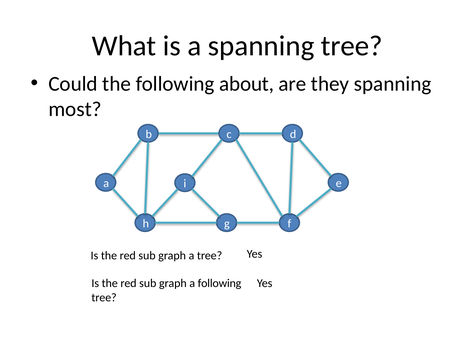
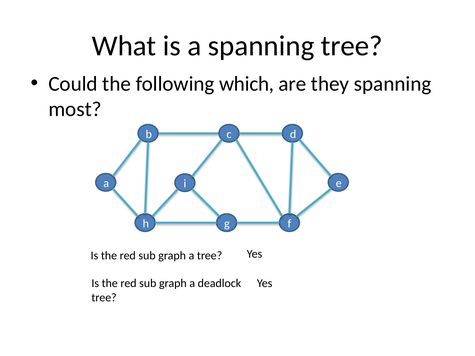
about: about -> which
a following: following -> deadlock
